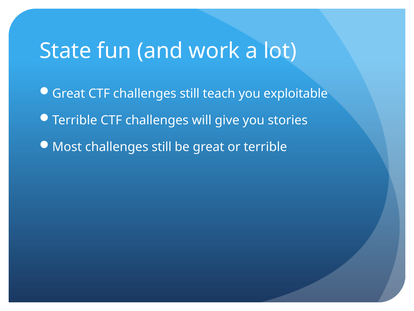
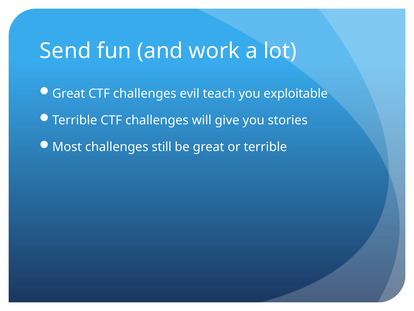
State: State -> Send
CTF challenges still: still -> evil
